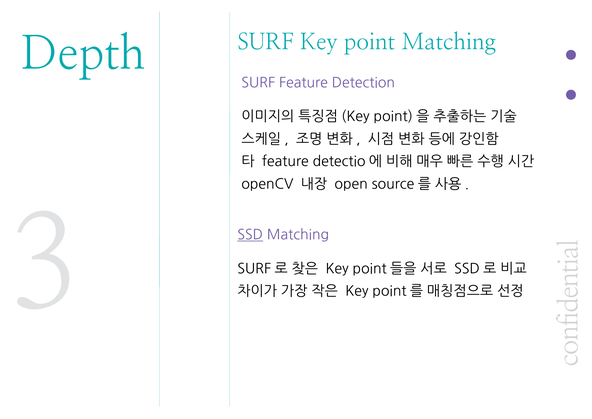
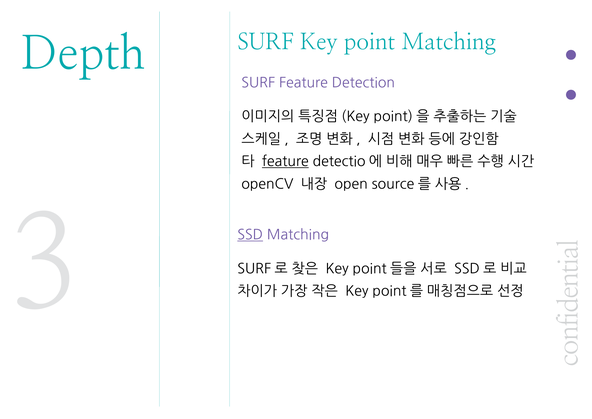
feature at (285, 161) underline: none -> present
